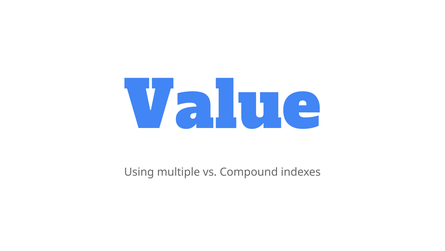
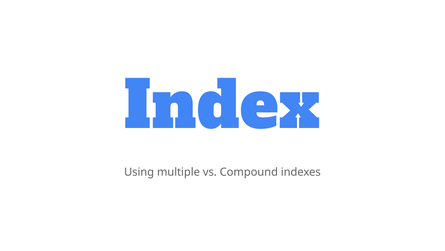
Value: Value -> Index
